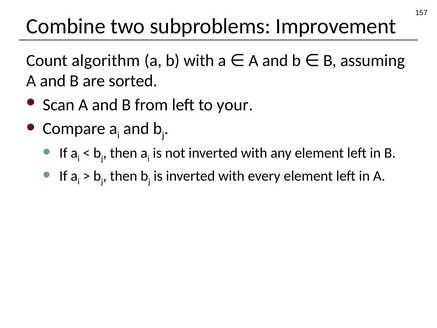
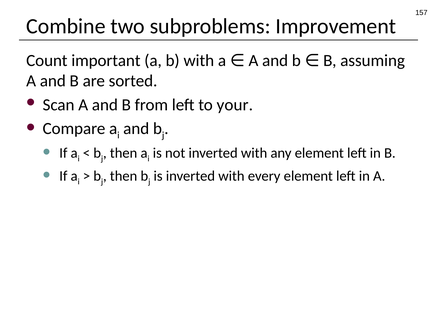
algorithm: algorithm -> important
